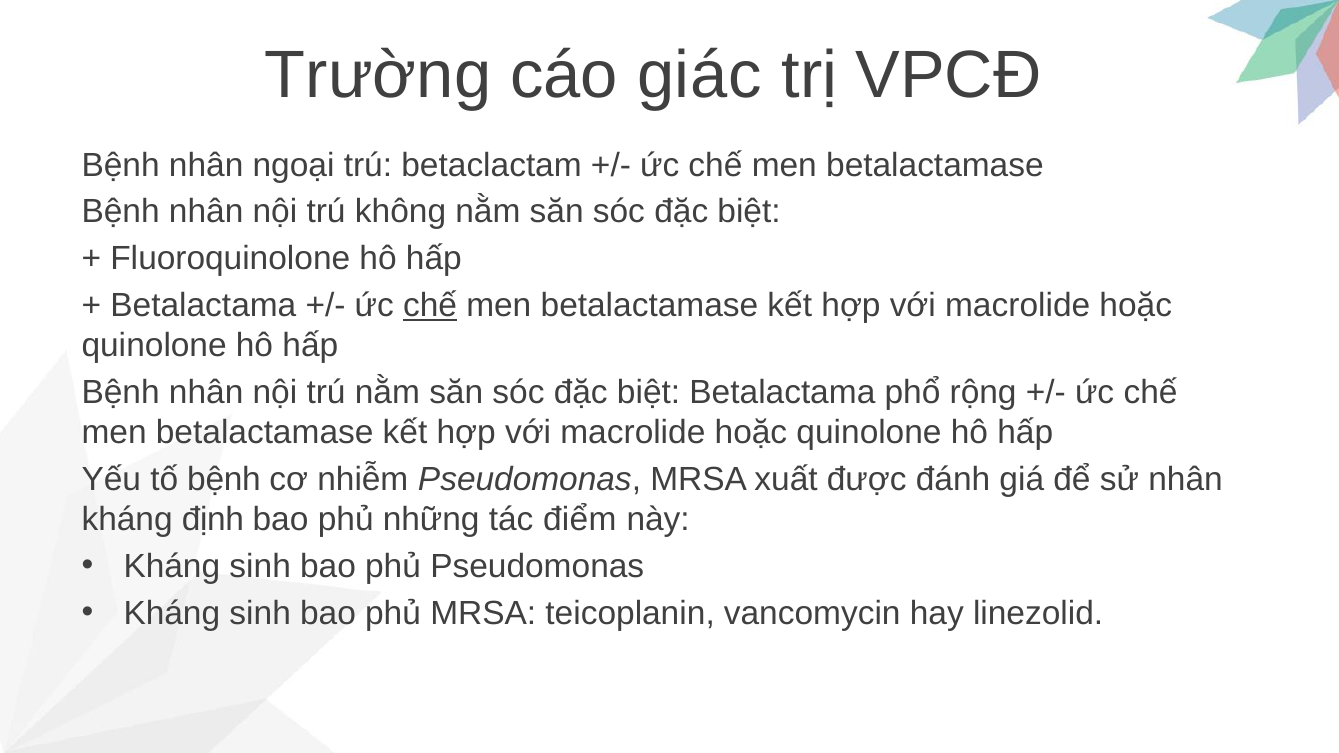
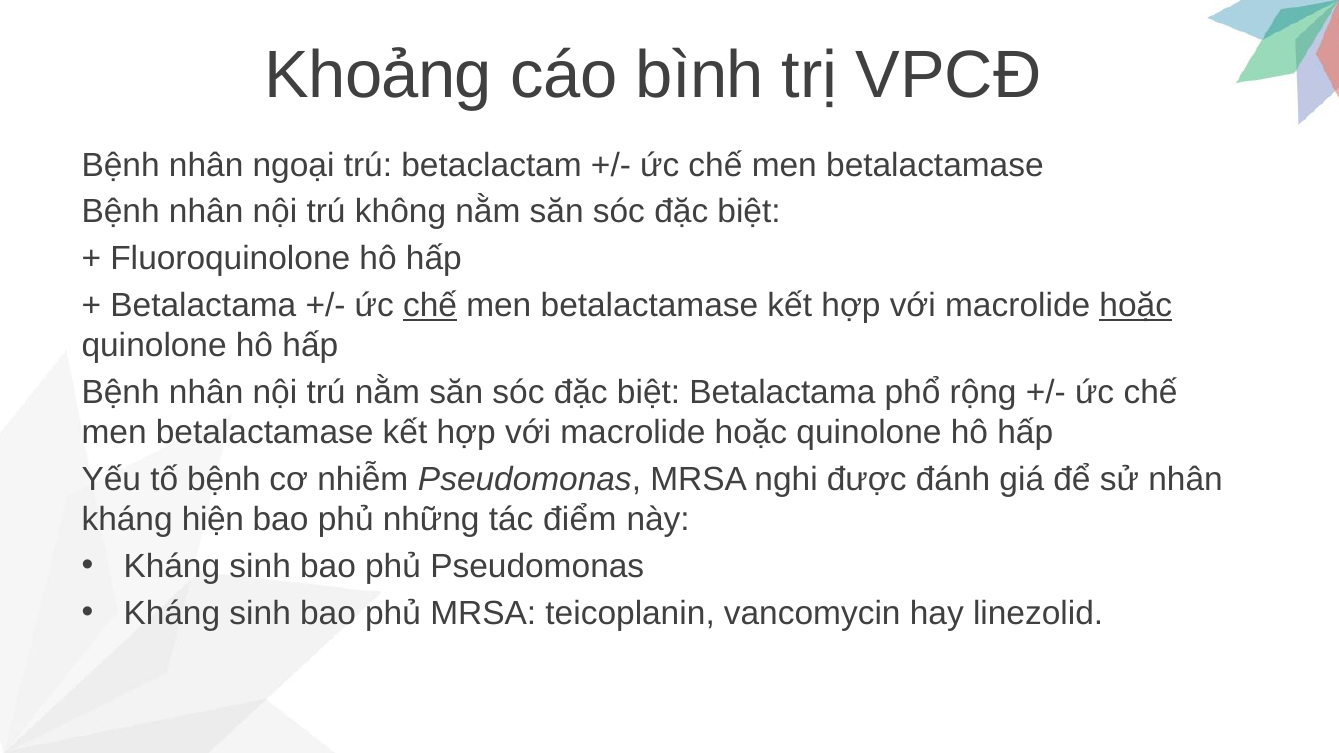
Trường: Trường -> Khoảng
giác: giác -> bình
hoặc at (1136, 306) underline: none -> present
xuất: xuất -> nghi
định: định -> hiện
